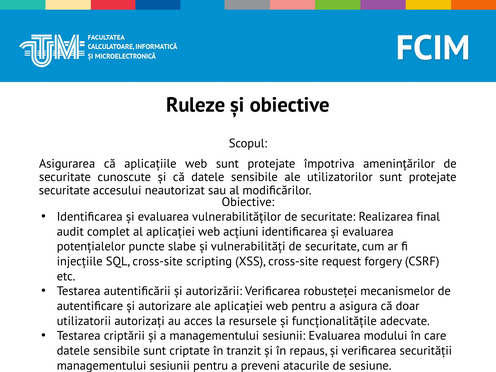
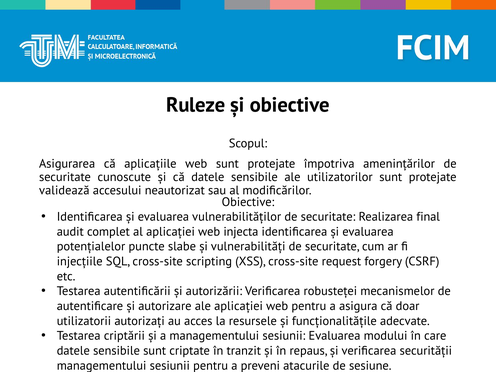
securitate at (64, 191): securitate -> validează
acțiuni: acțiuni -> injecta
